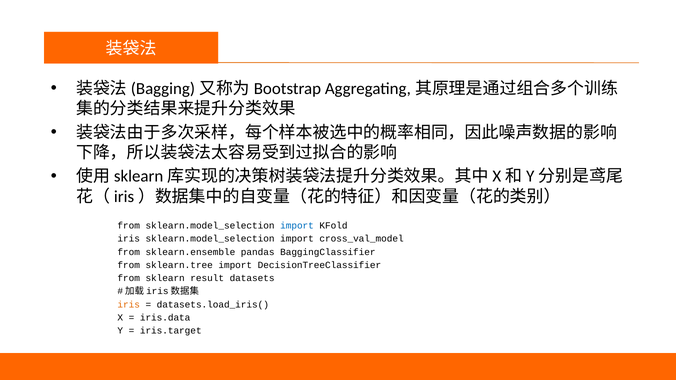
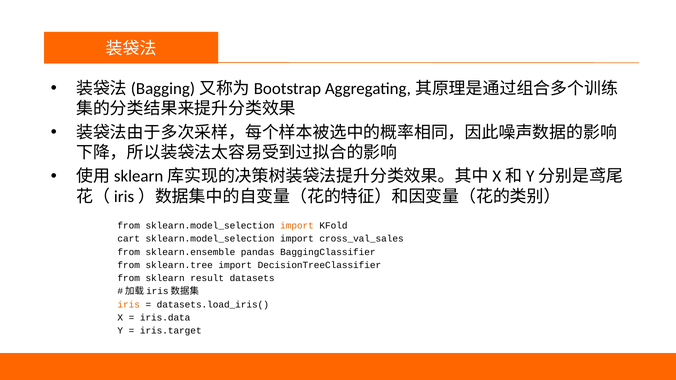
import at (297, 226) colour: blue -> orange
iris at (129, 239): iris -> cart
cross_val_model: cross_val_model -> cross_val_sales
